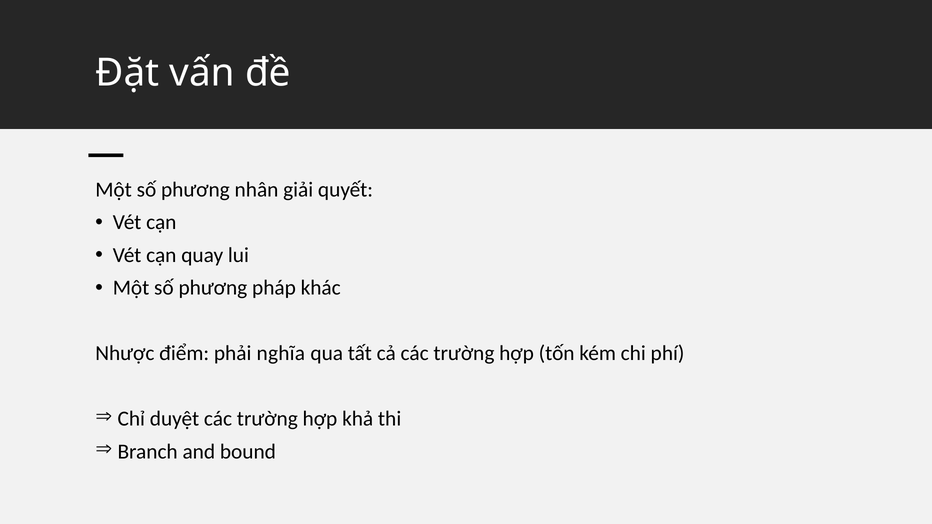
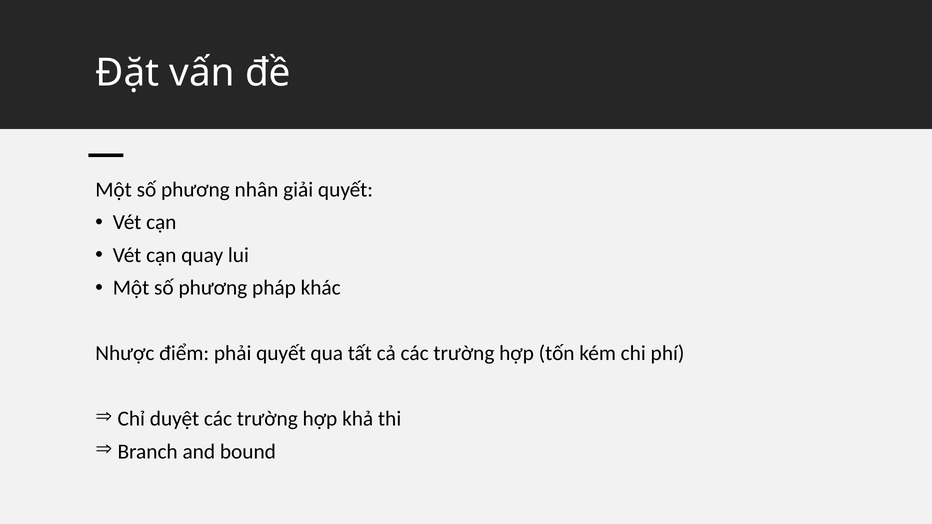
phải nghĩa: nghĩa -> quyết
